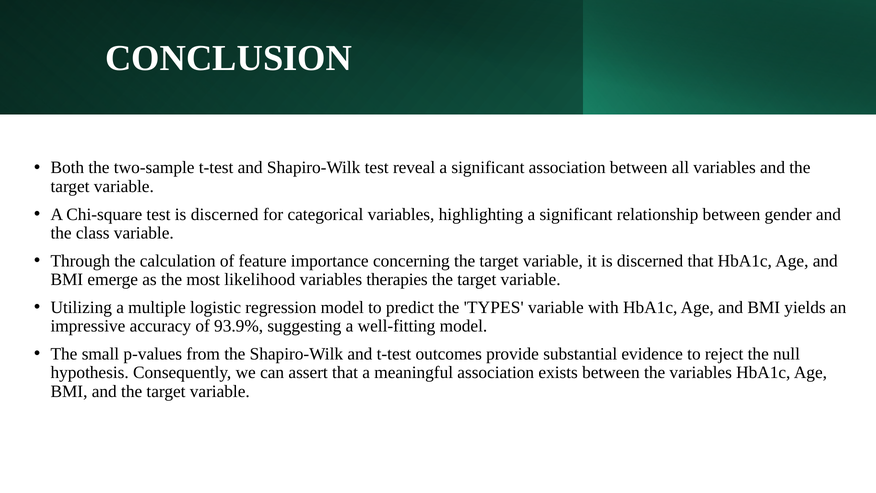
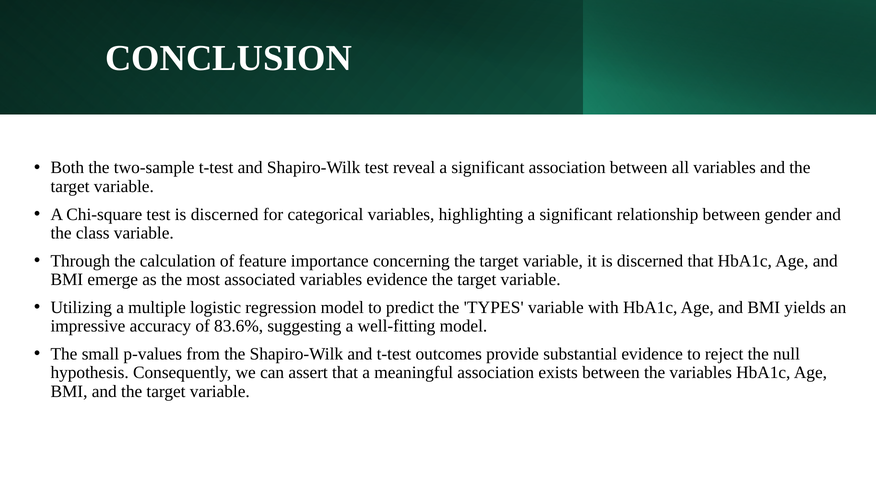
likelihood: likelihood -> associated
variables therapies: therapies -> evidence
93.9%: 93.9% -> 83.6%
